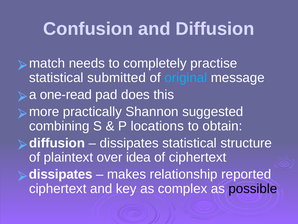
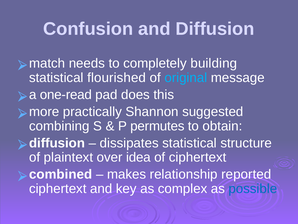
practise: practise -> building
submitted: submitted -> flourished
locations: locations -> permutes
dissipates at (61, 174): dissipates -> combined
possible colour: black -> blue
